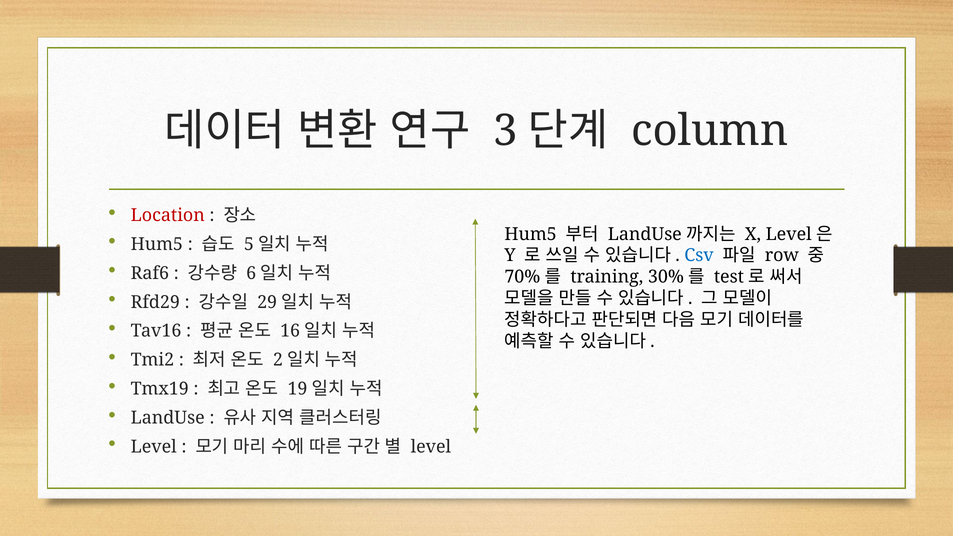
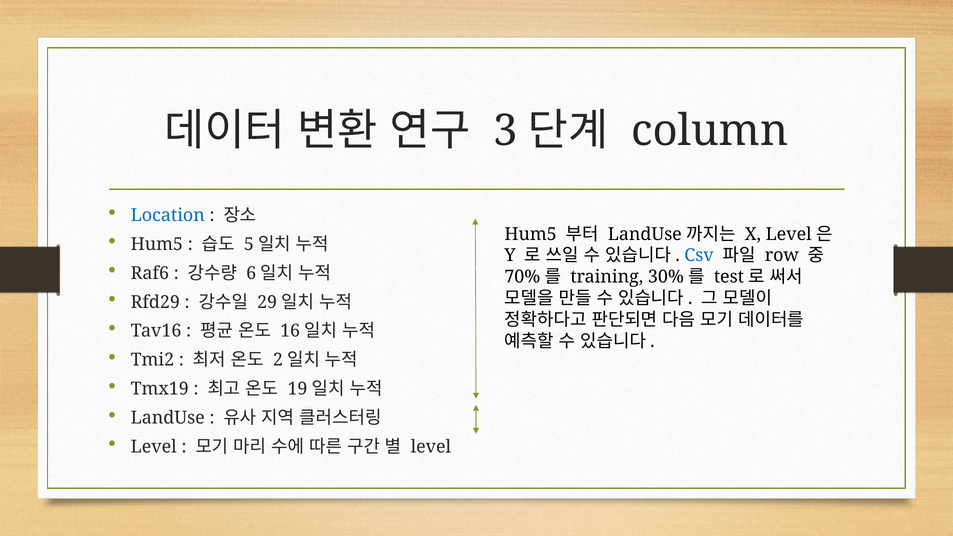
Location colour: red -> blue
